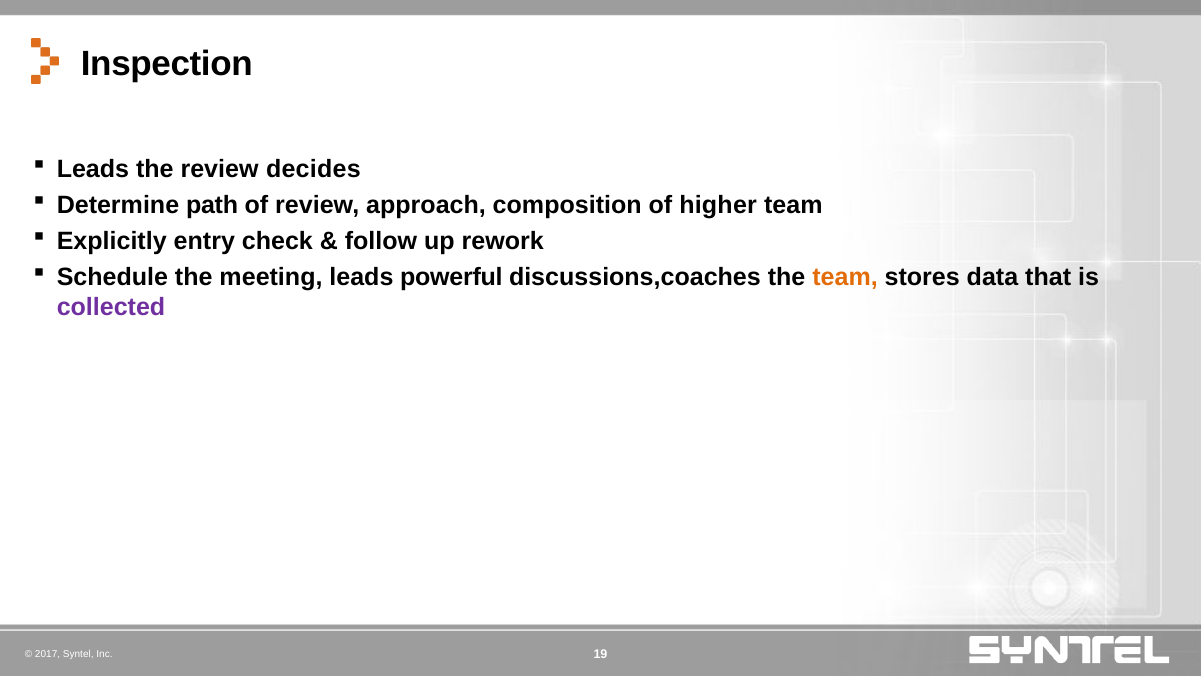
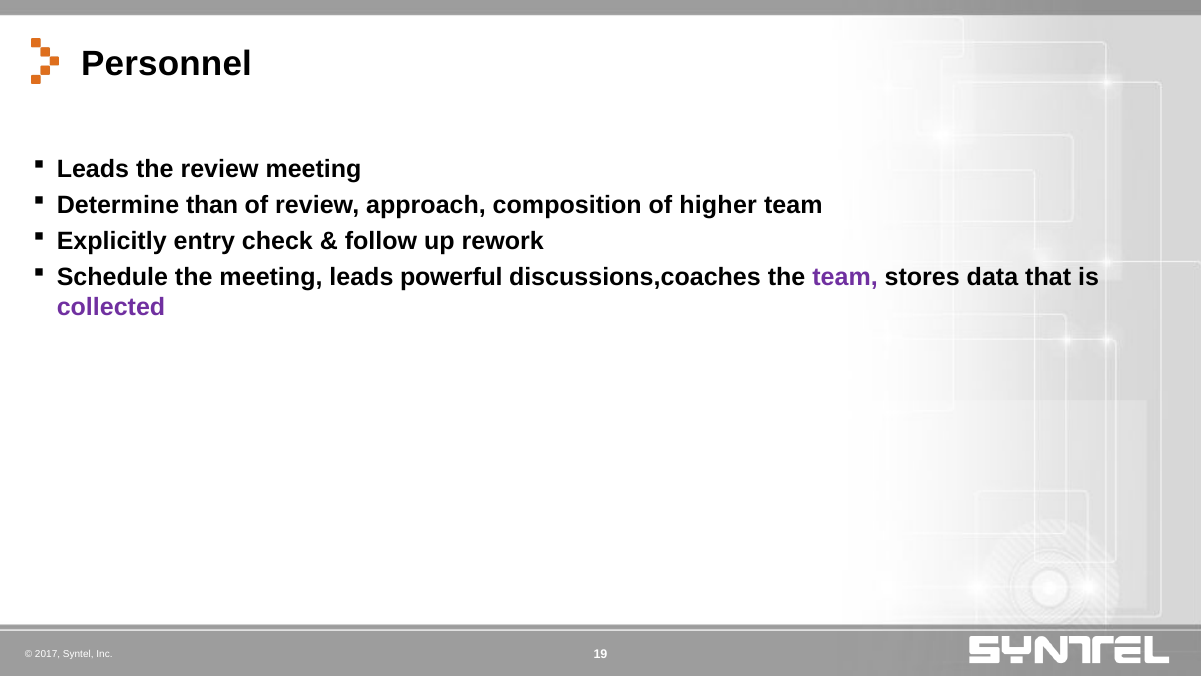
Inspection: Inspection -> Personnel
review decides: decides -> meeting
path: path -> than
team at (845, 277) colour: orange -> purple
